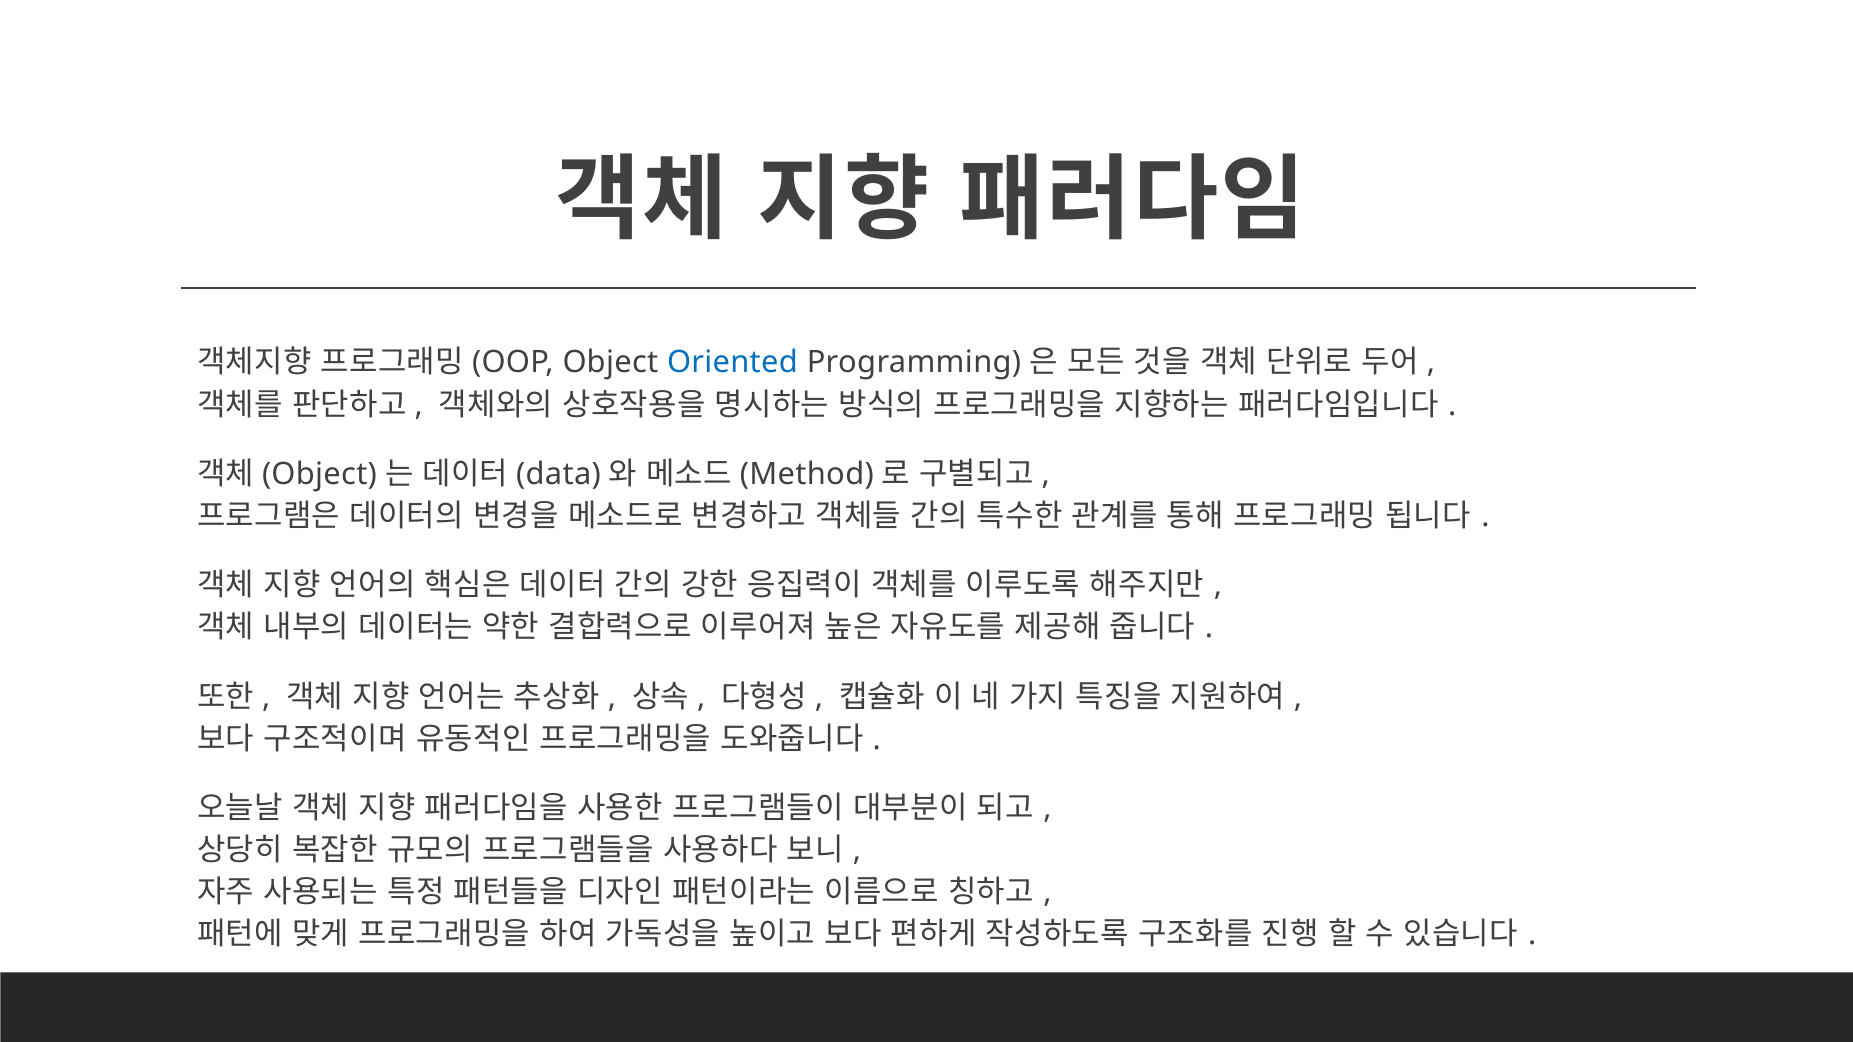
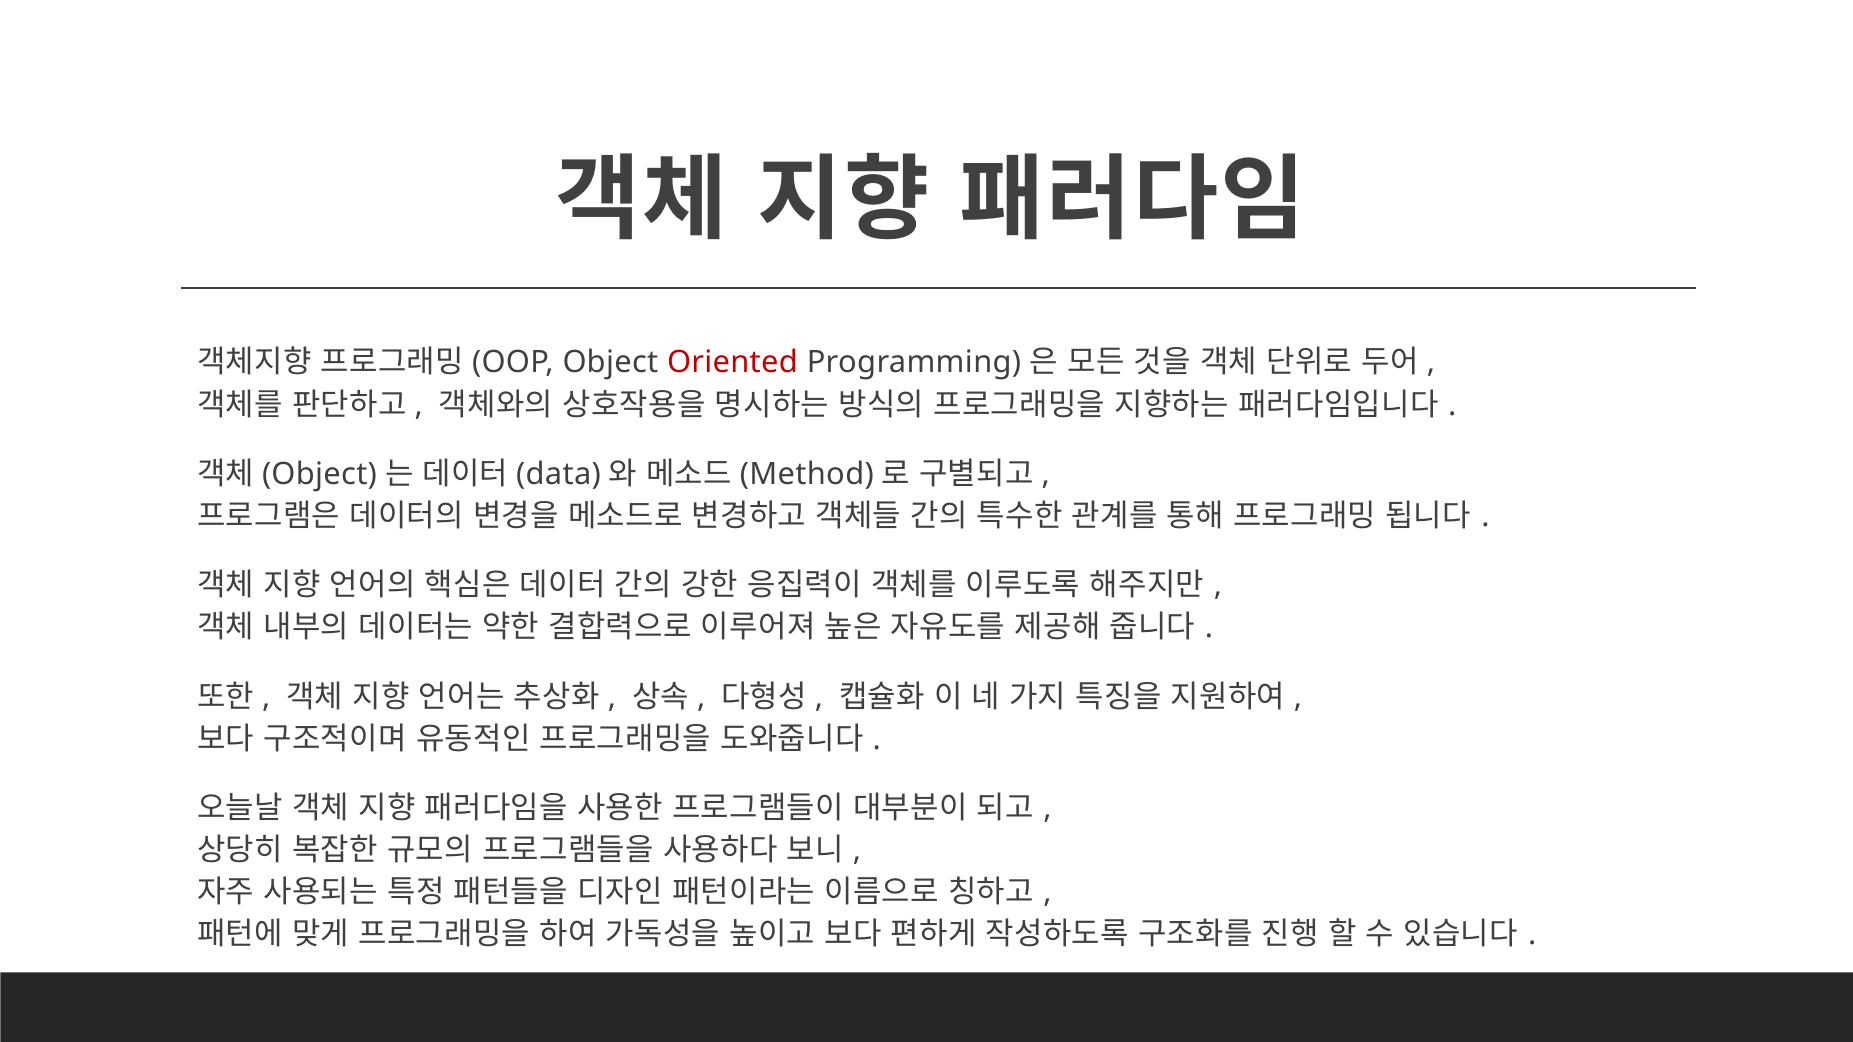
Oriented colour: blue -> red
